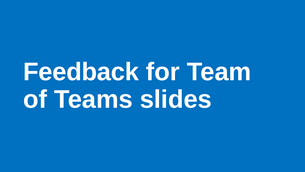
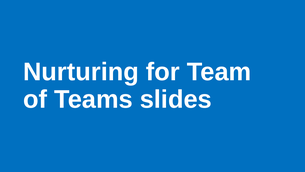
Feedback: Feedback -> Nurturing
